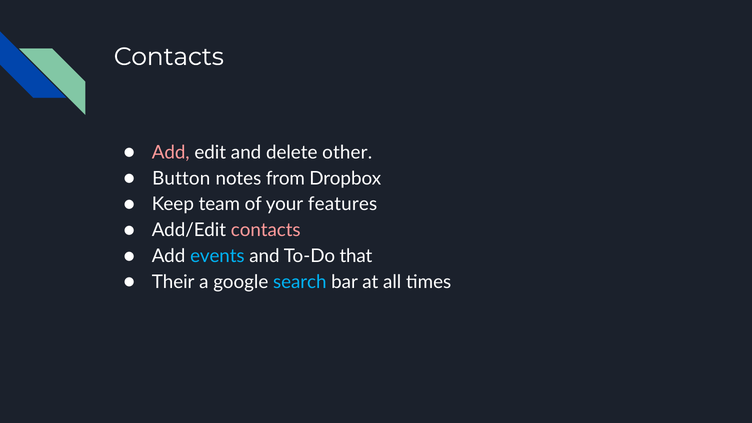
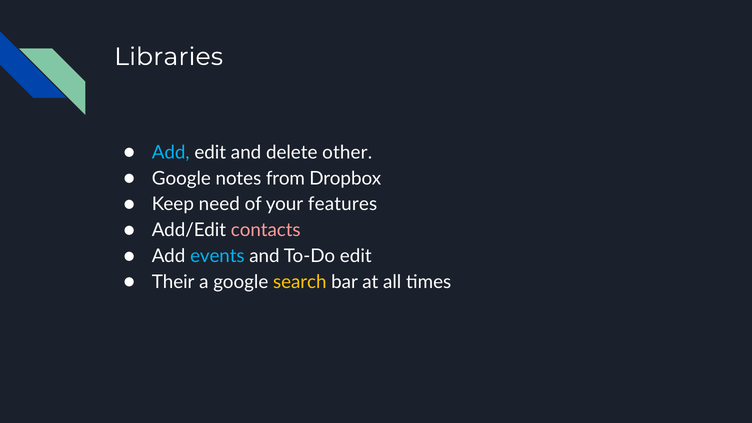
Contacts at (169, 57): Contacts -> Libraries
Add at (171, 152) colour: pink -> light blue
Button at (181, 178): Button -> Google
team: team -> need
To-Do that: that -> edit
search colour: light blue -> yellow
